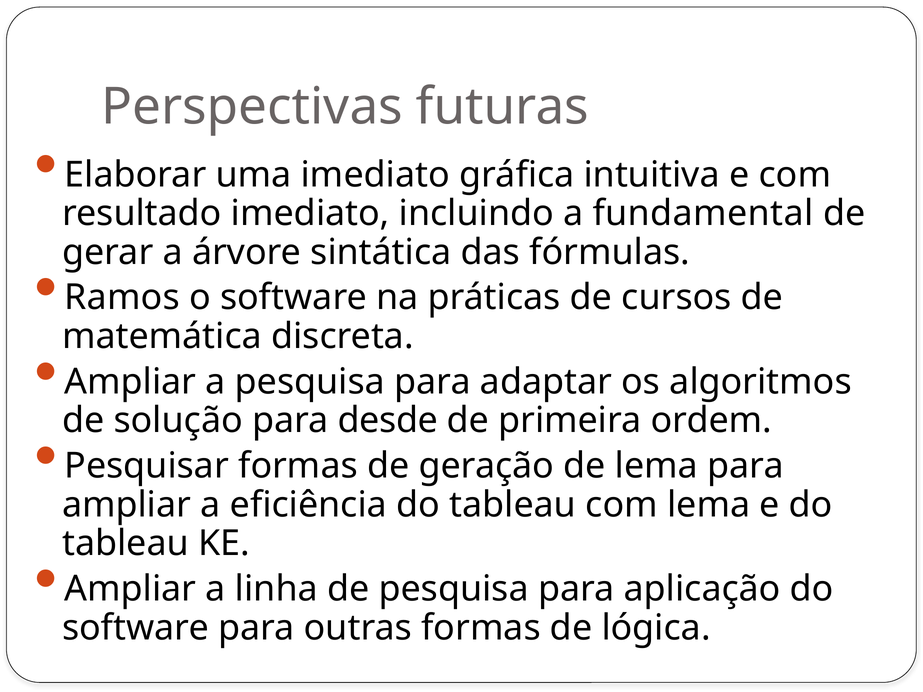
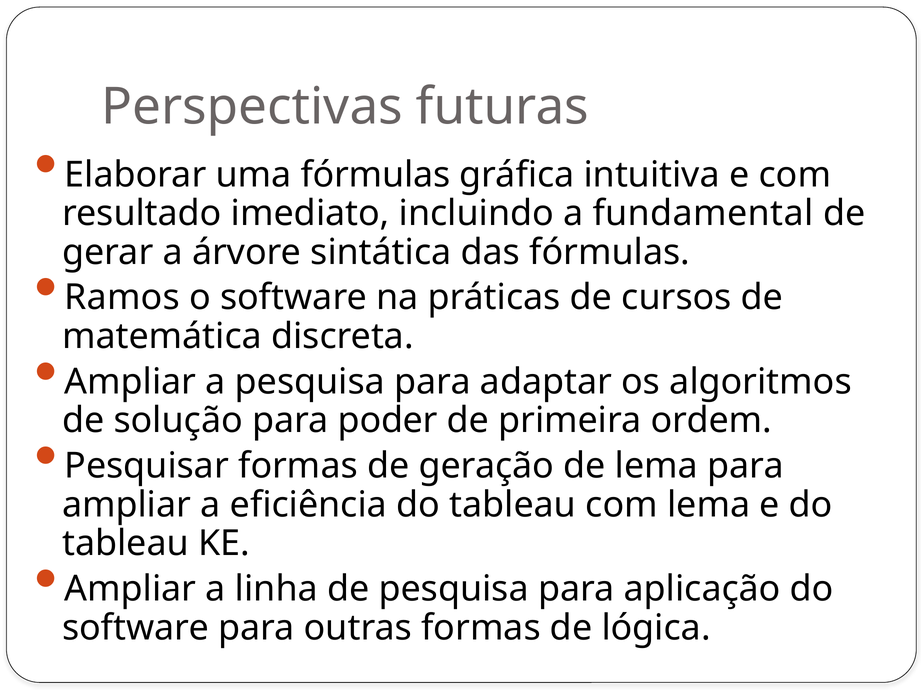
uma imediato: imediato -> fórmulas
desde: desde -> poder
